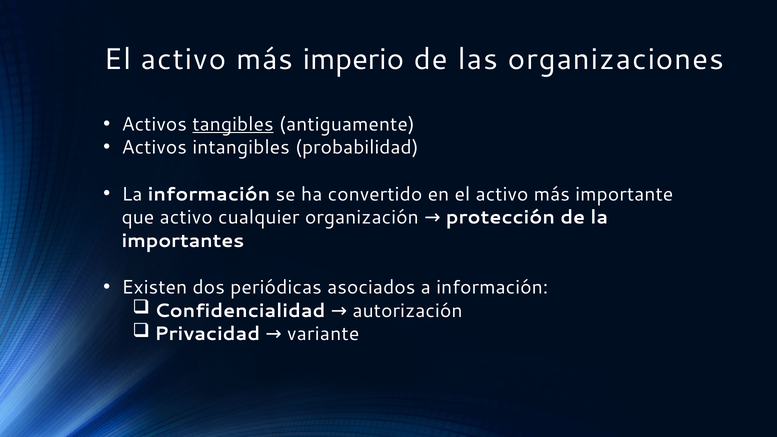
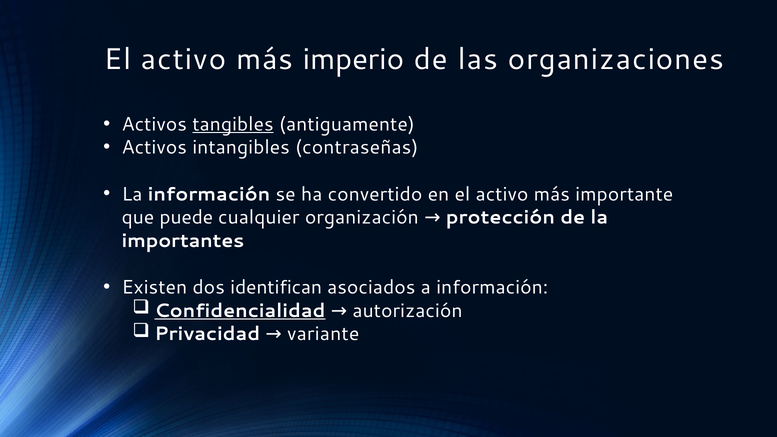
probabilidad: probabilidad -> contraseñas
que activo: activo -> puede
periódicas: periódicas -> identifican
Confidencialidad underline: none -> present
